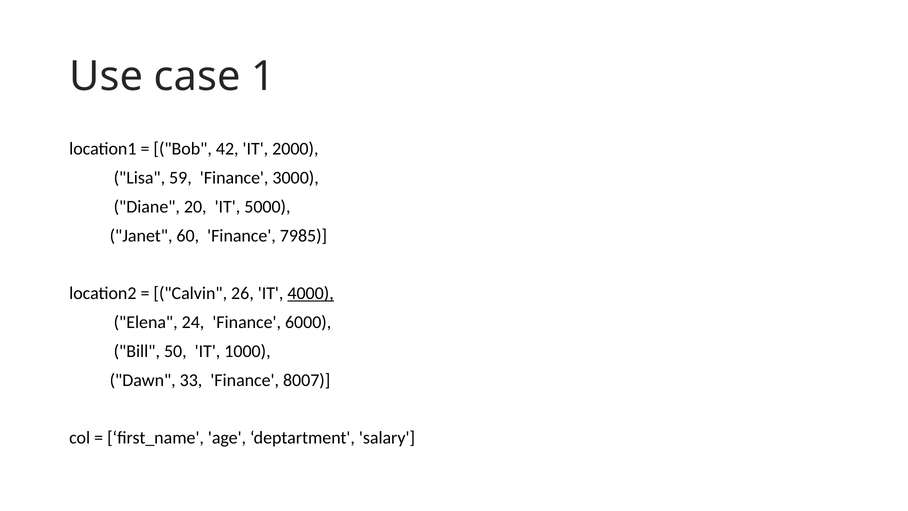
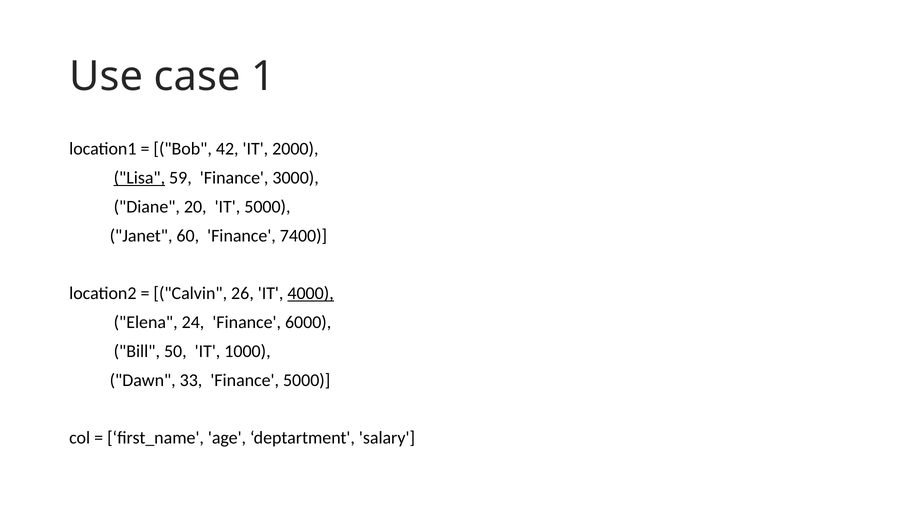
Lisa underline: none -> present
7985: 7985 -> 7400
Finance 8007: 8007 -> 5000
